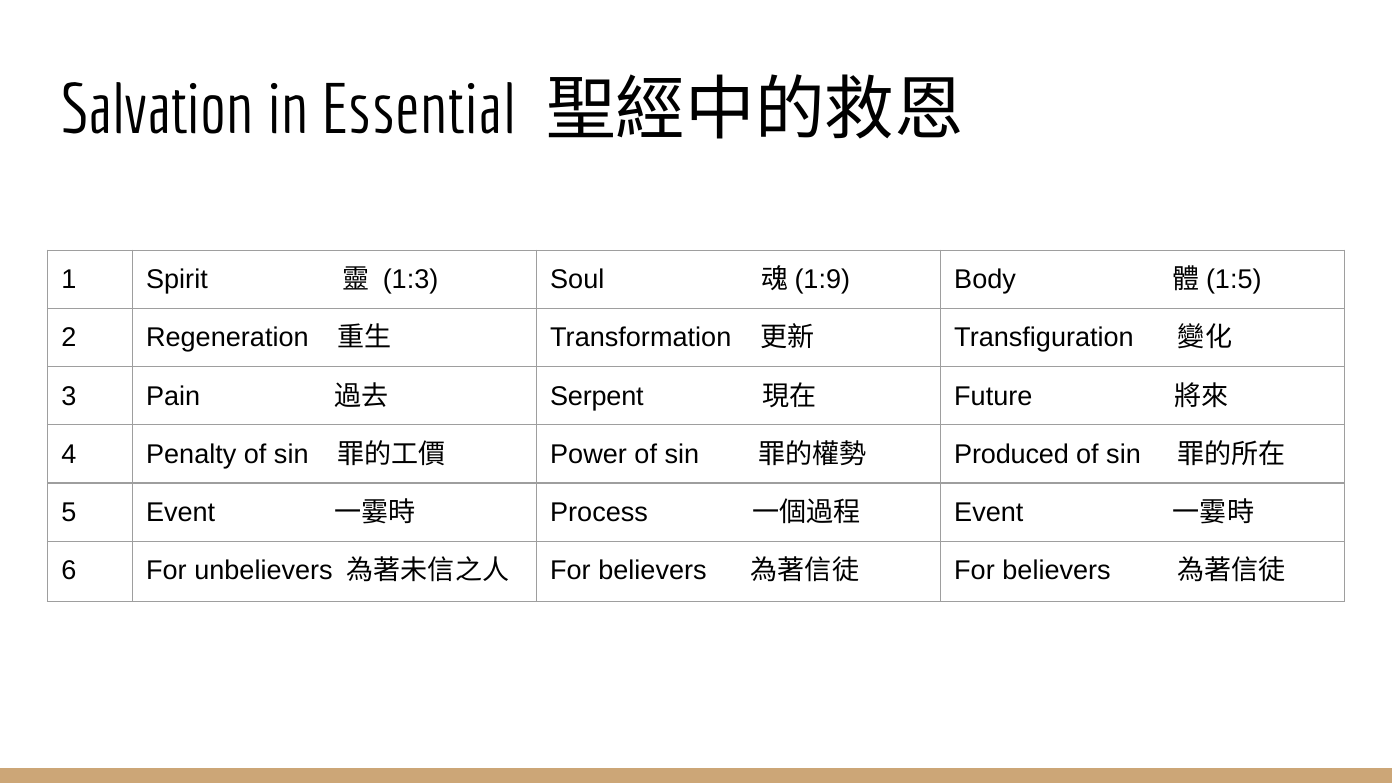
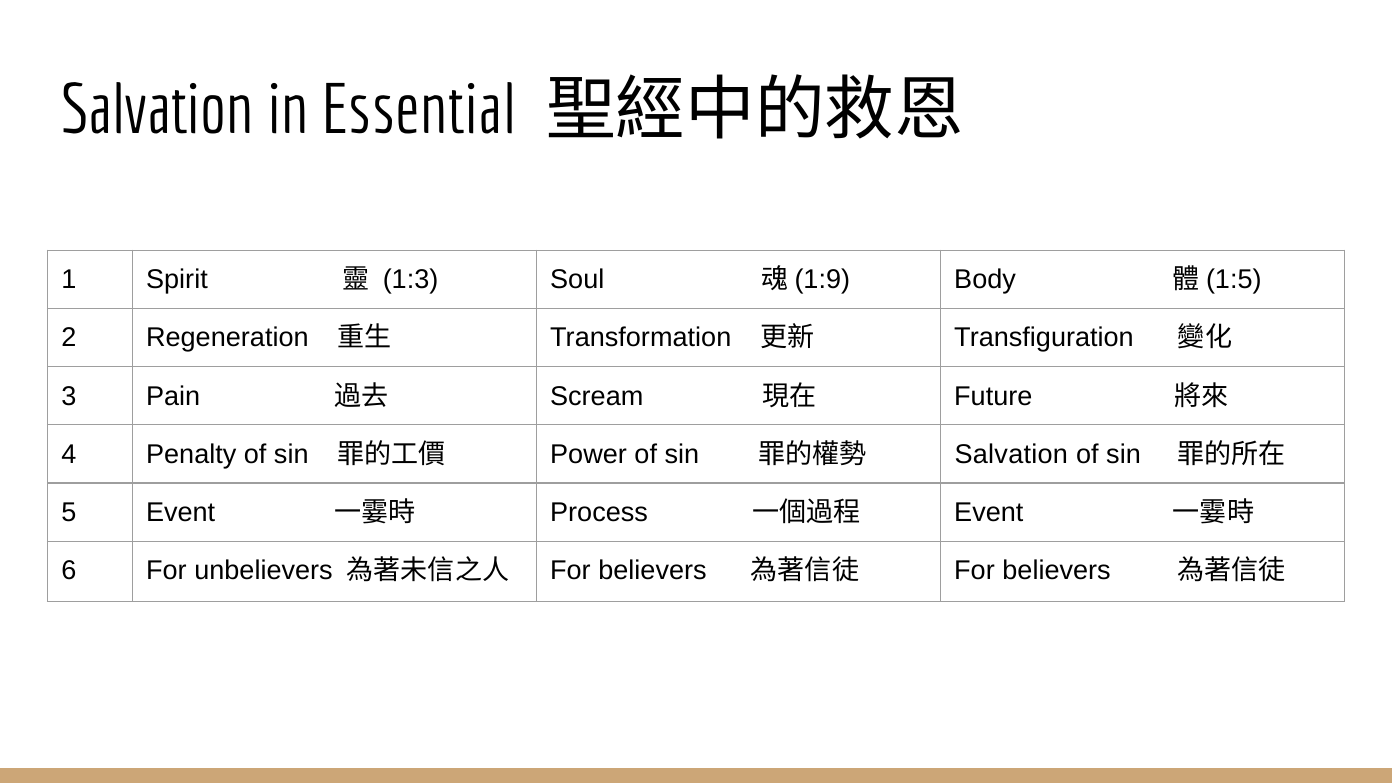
Serpent: Serpent -> Scream
Produced at (1012, 454): Produced -> Salvation
